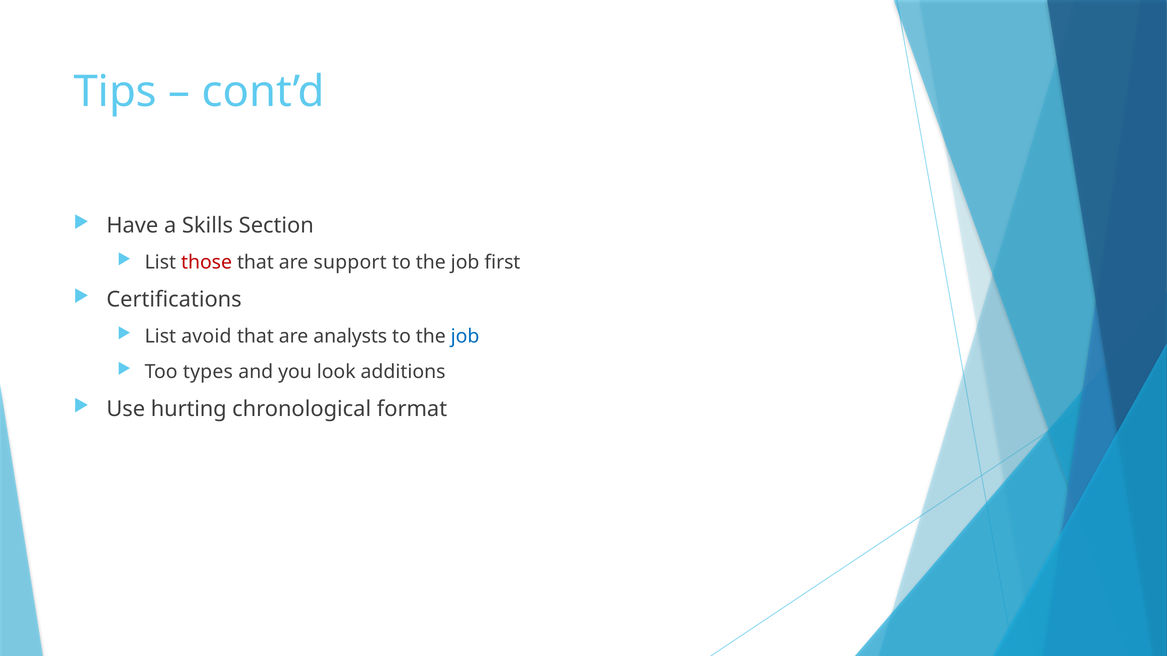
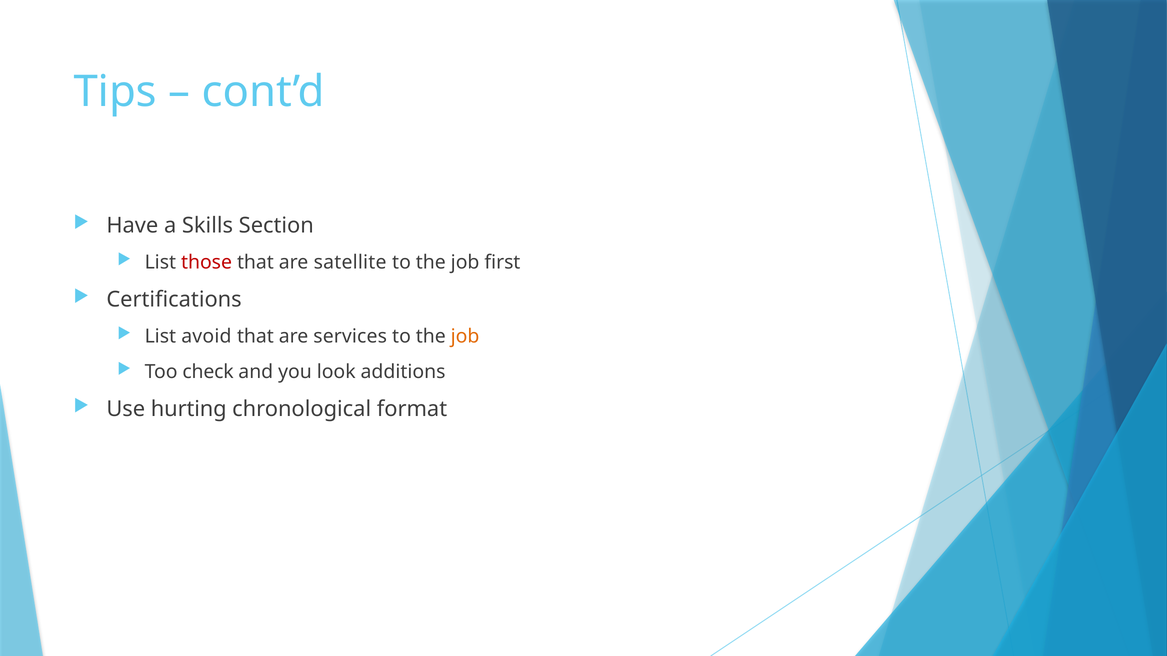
support: support -> satellite
analysts: analysts -> services
job at (465, 337) colour: blue -> orange
types: types -> check
